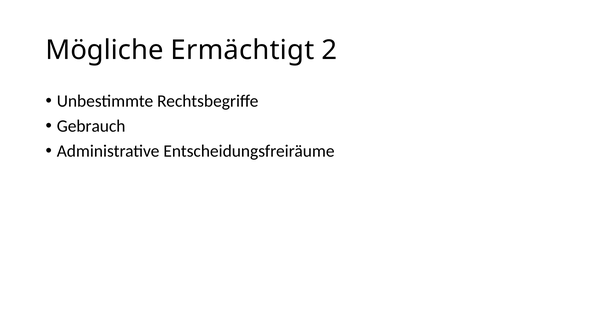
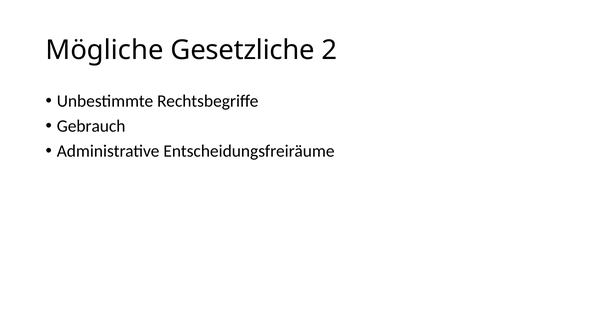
Ermächtigt: Ermächtigt -> Gesetzliche
